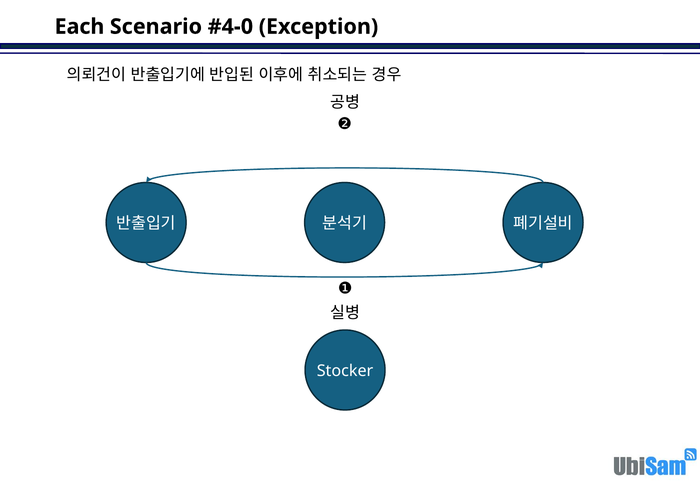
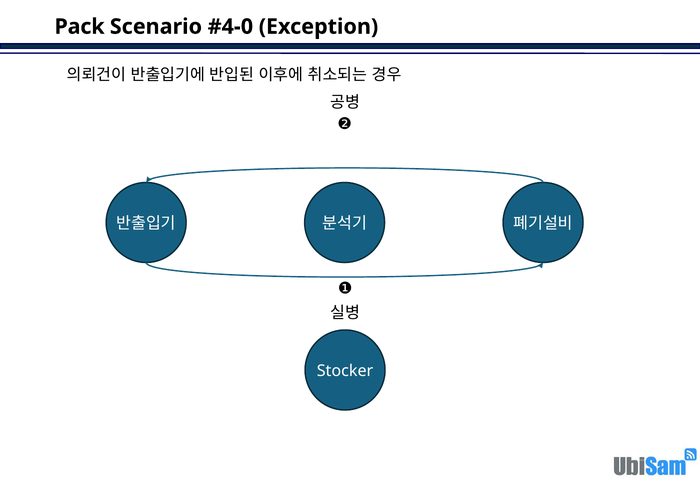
Each: Each -> Pack
